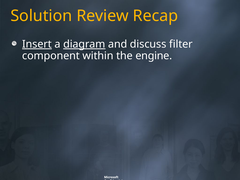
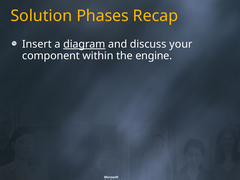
Review: Review -> Phases
Insert underline: present -> none
filter: filter -> your
